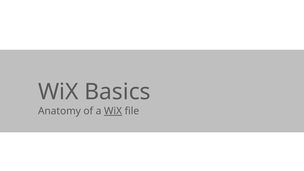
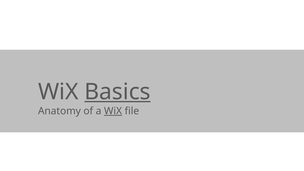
Basics underline: none -> present
